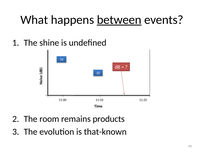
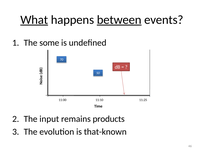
What underline: none -> present
shine: shine -> some
room: room -> input
